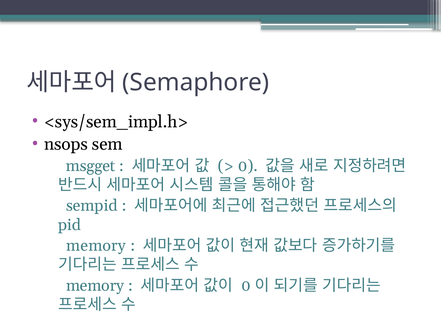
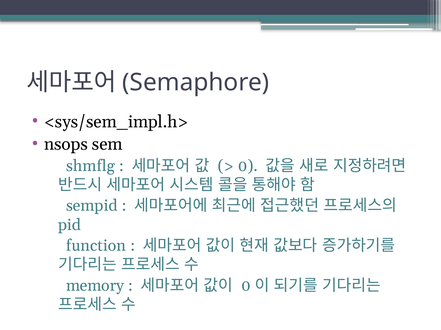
msgget: msgget -> shmflg
memory at (96, 246): memory -> function
